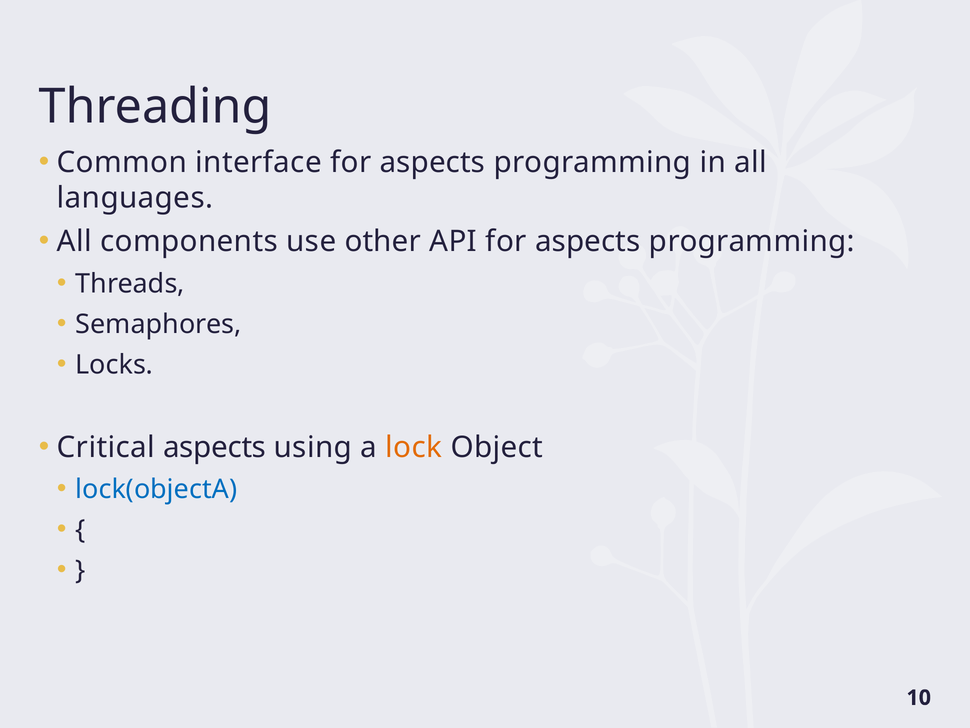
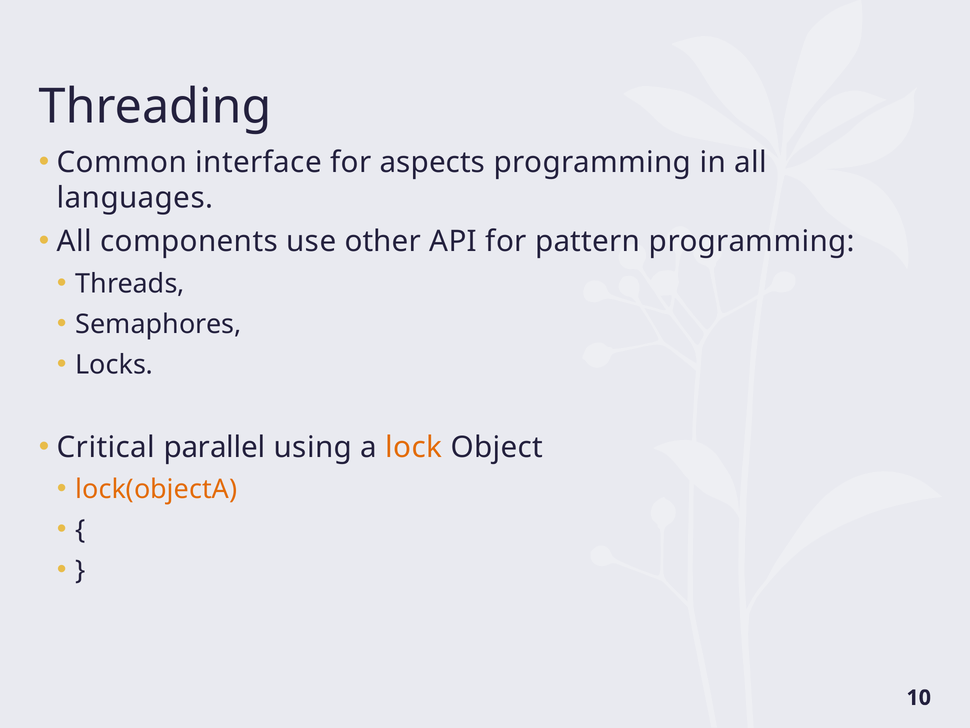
API for aspects: aspects -> pattern
Critical aspects: aspects -> parallel
lock(objectA colour: blue -> orange
